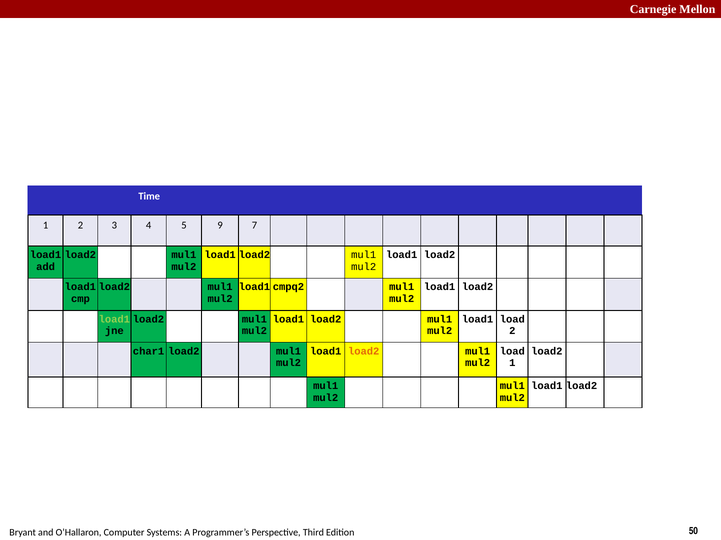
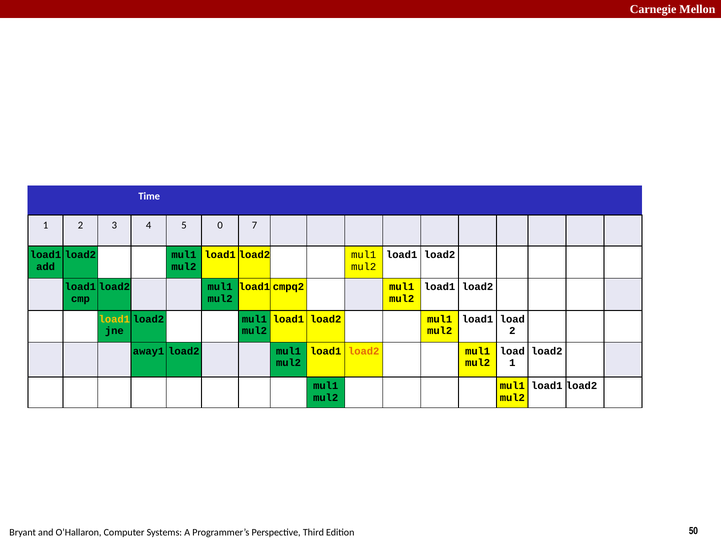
9: 9 -> 0
load1 at (114, 320) colour: light green -> yellow
char1: char1 -> away1
